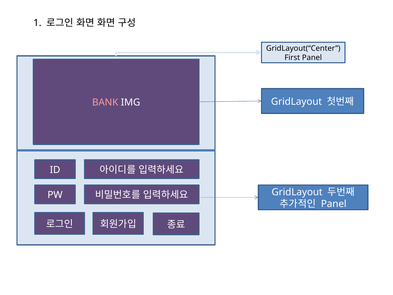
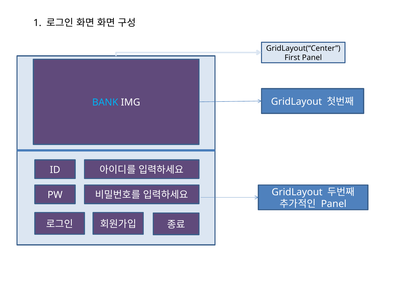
BANK colour: pink -> light blue
